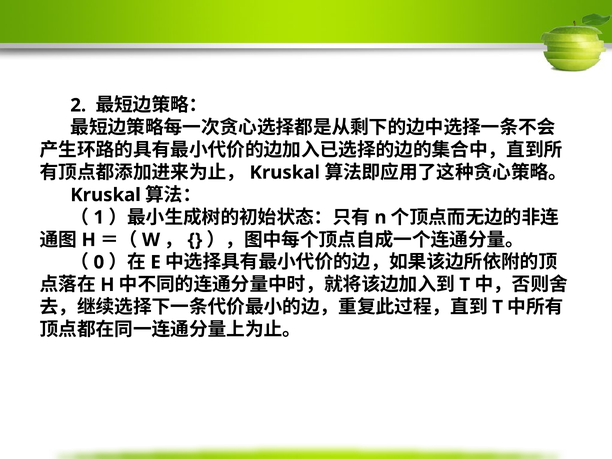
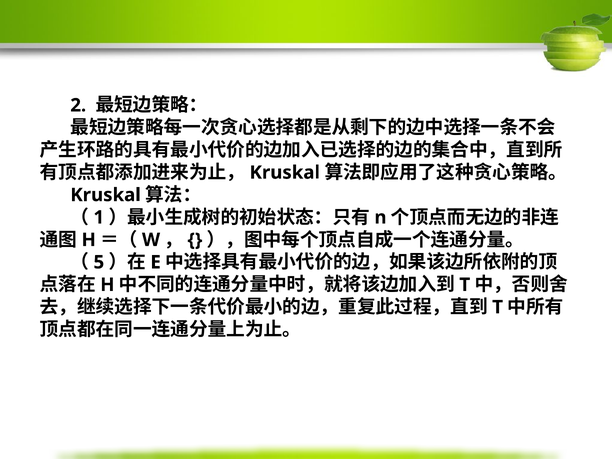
0: 0 -> 5
